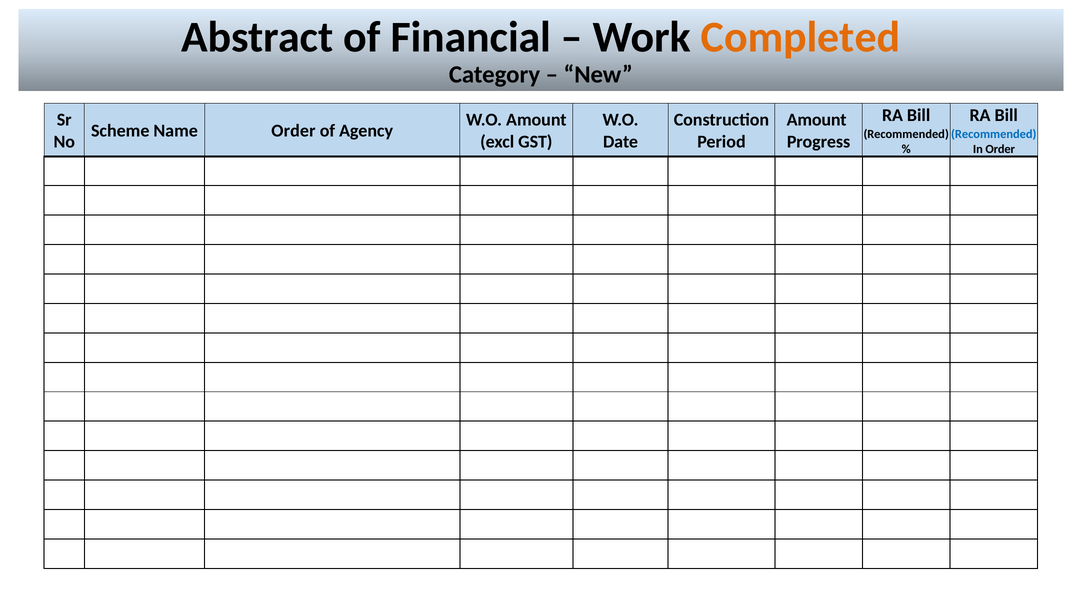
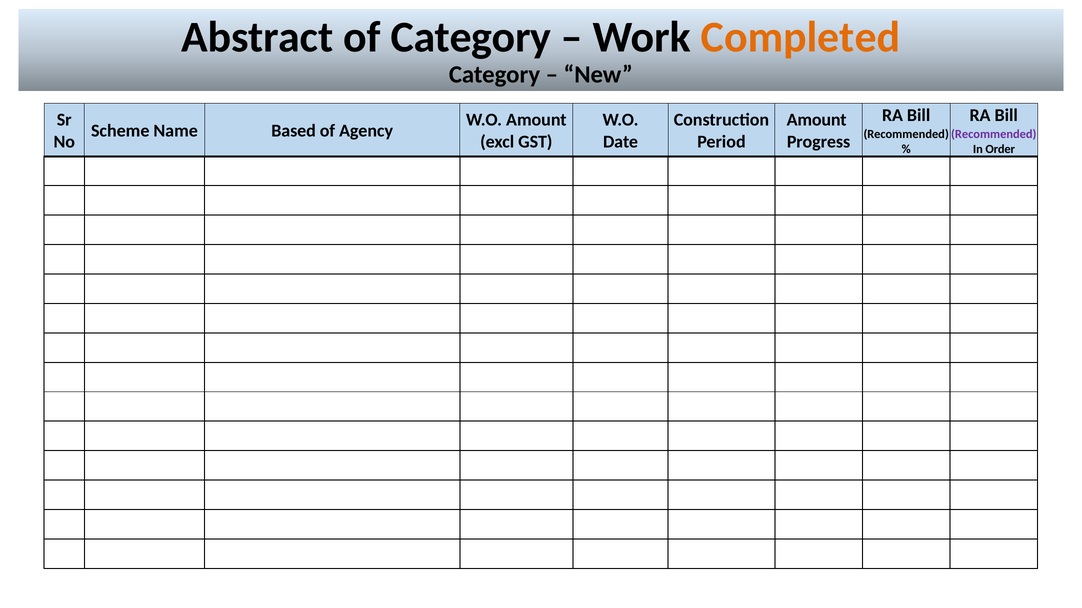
of Financial: Financial -> Category
Name Order: Order -> Based
Recommended at (994, 134) colour: blue -> purple
